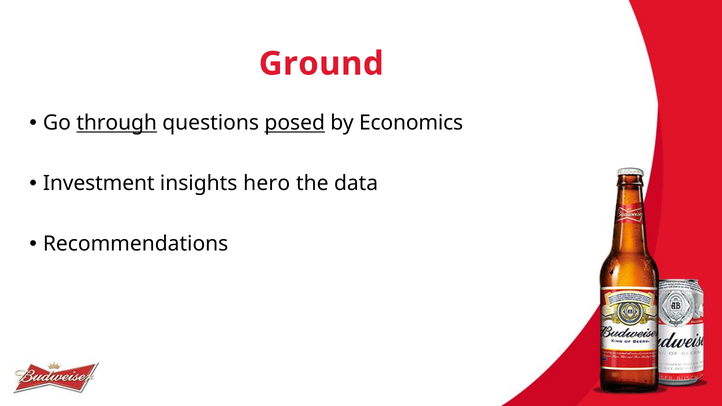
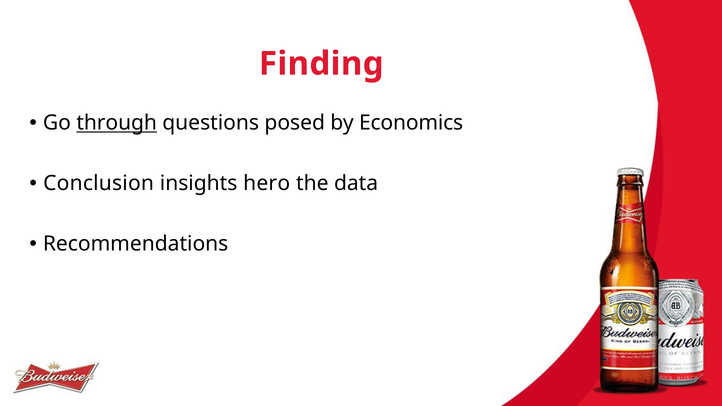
Ground: Ground -> Finding
posed underline: present -> none
Investment: Investment -> Conclusion
